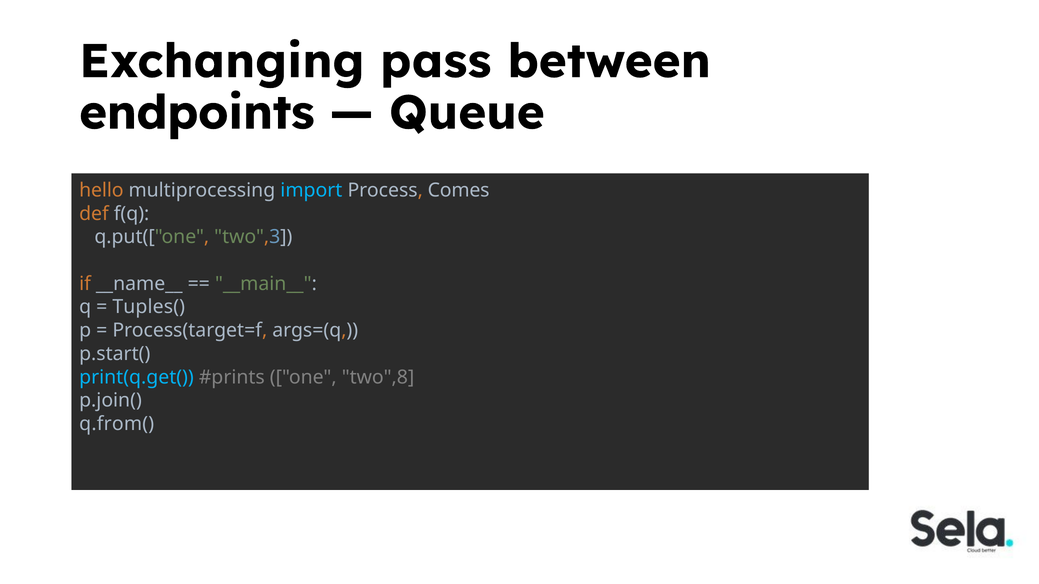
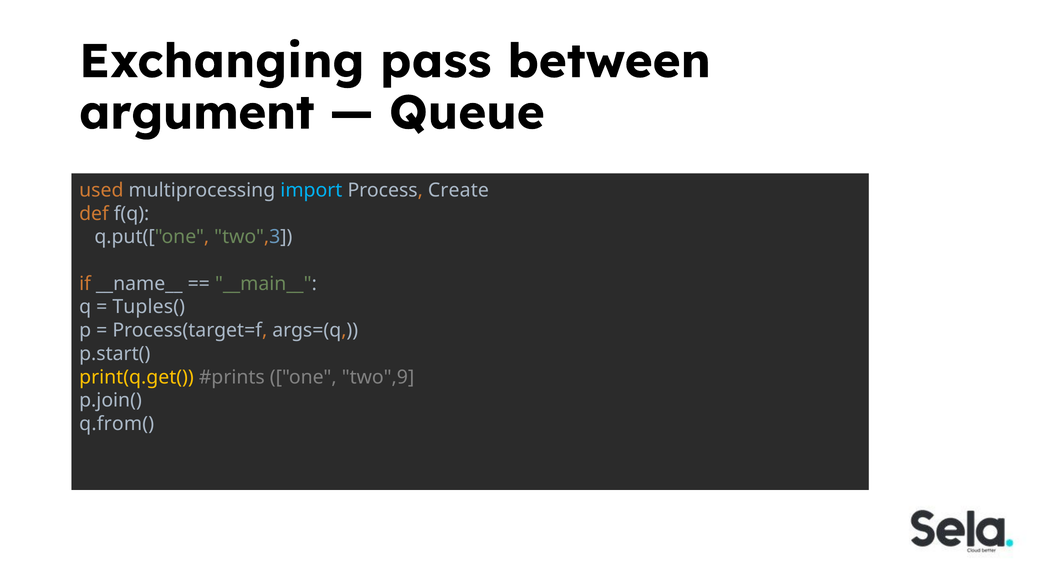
endpoints: endpoints -> argument
hello: hello -> used
Comes: Comes -> Create
print(q.get( colour: light blue -> yellow
two",8: two",8 -> two",9
